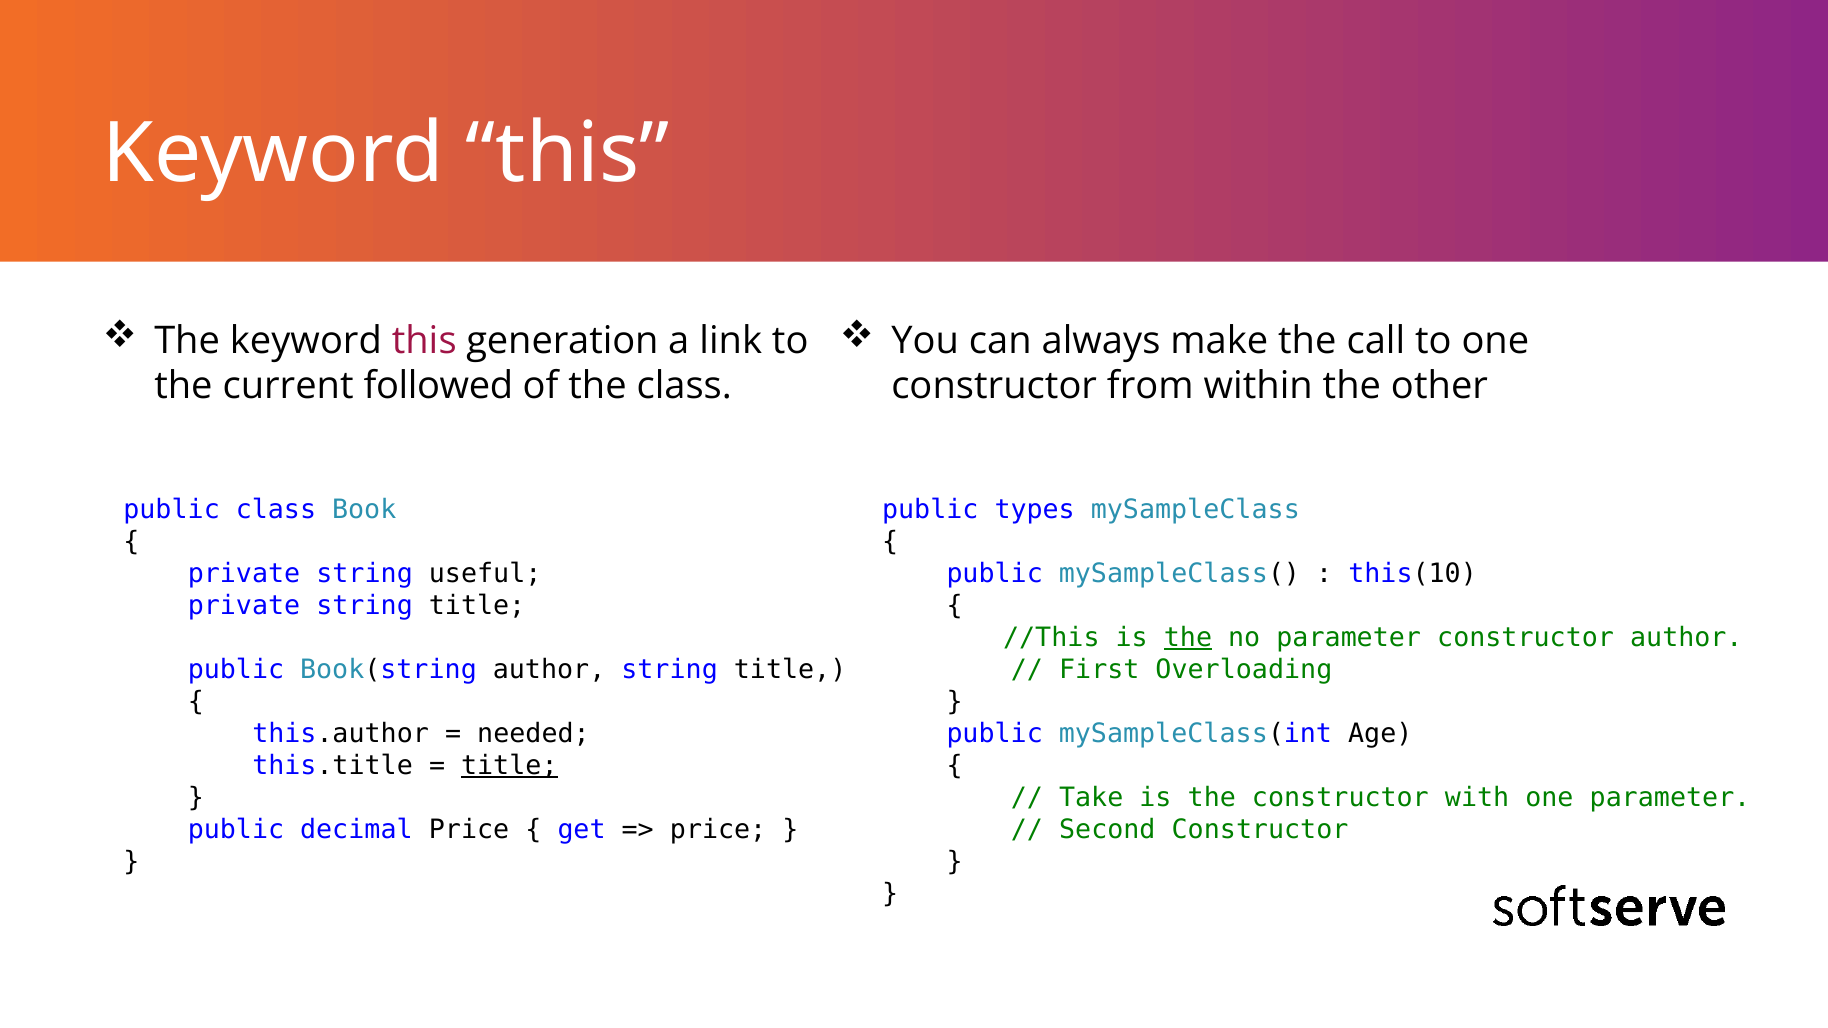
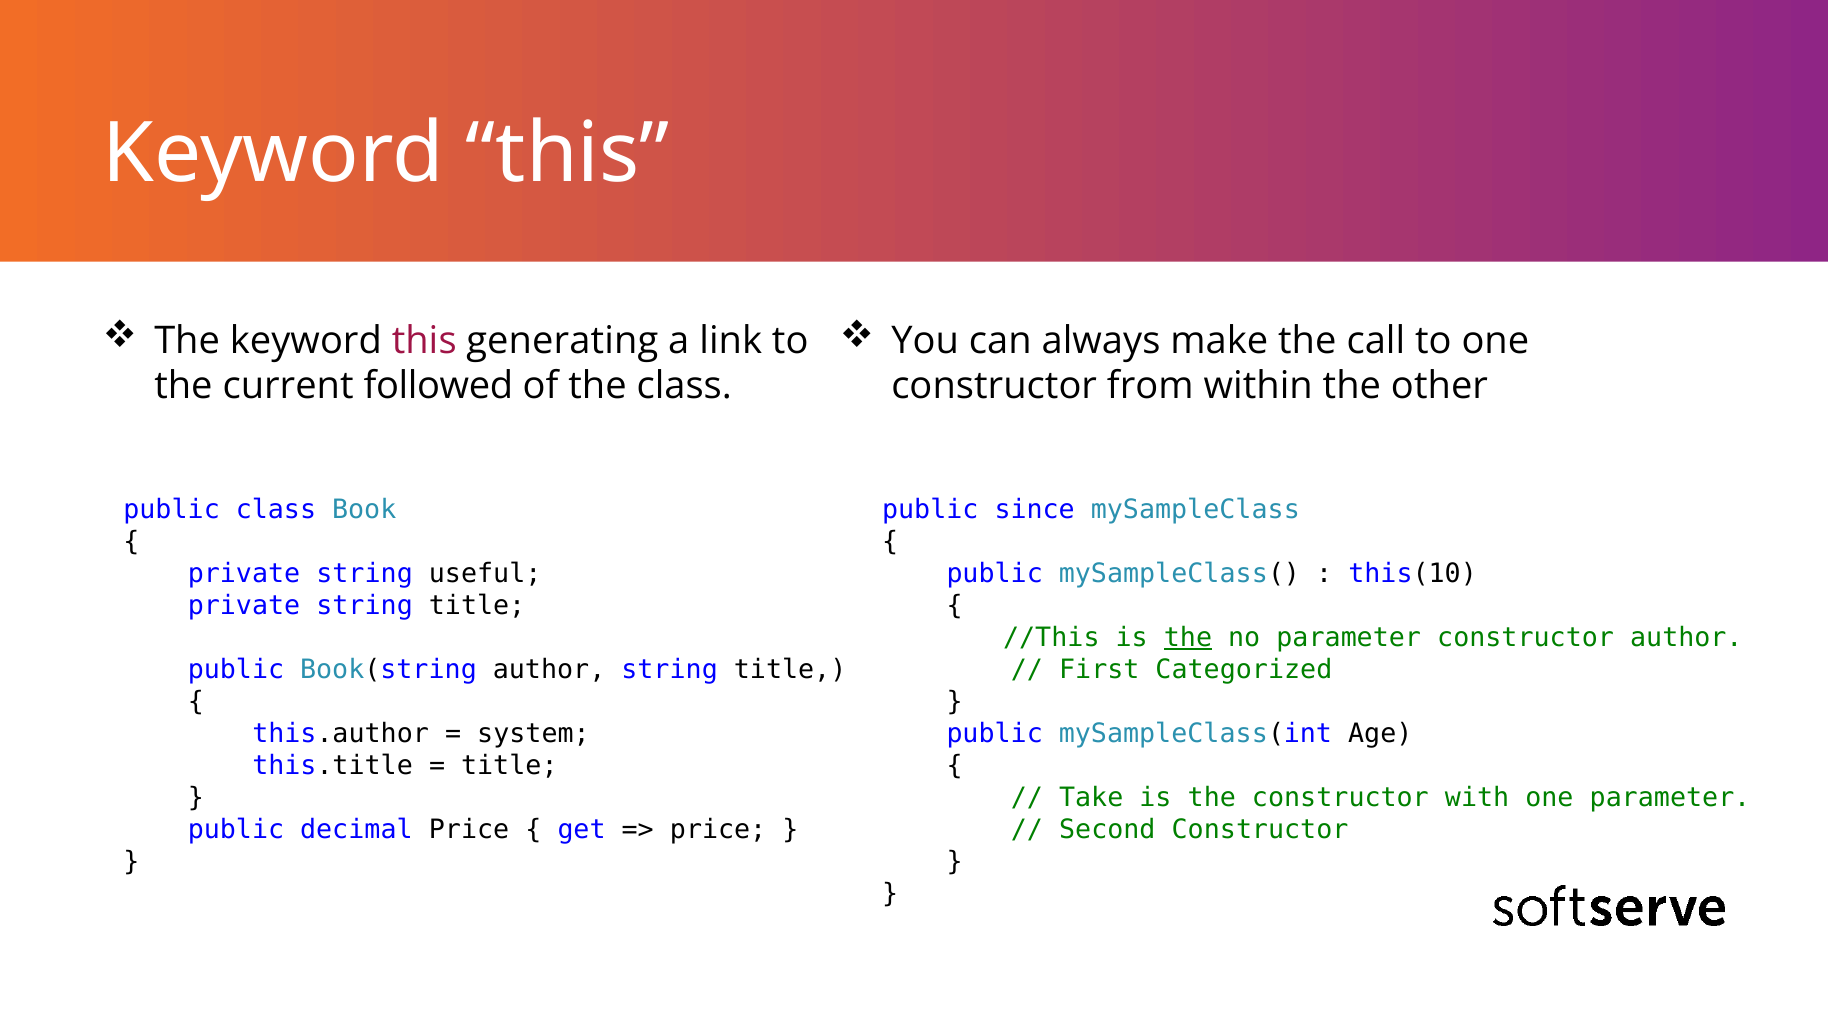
generation: generation -> generating
types: types -> since
Overloading: Overloading -> Categorized
needed: needed -> system
title at (509, 765) underline: present -> none
